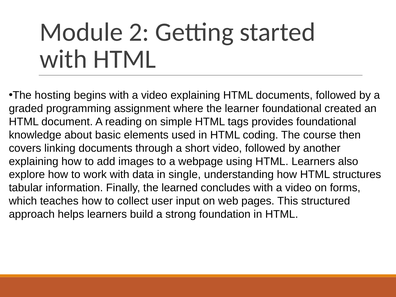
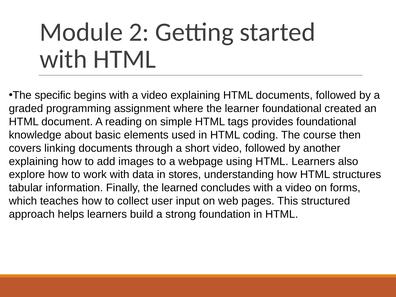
hosting: hosting -> specific
single: single -> stores
